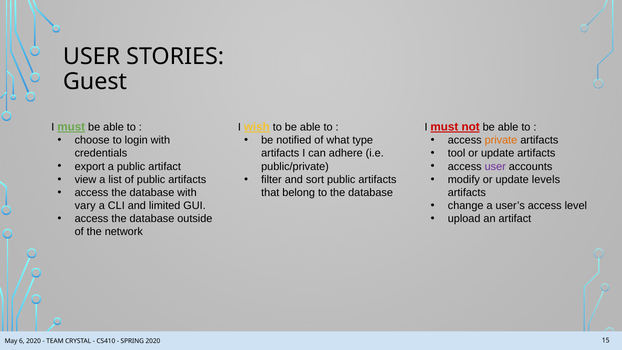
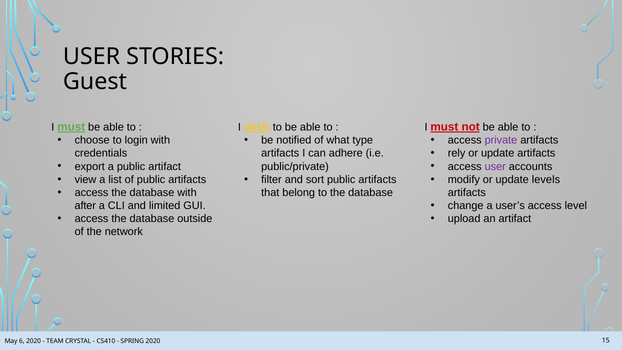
private colour: orange -> purple
tool: tool -> rely
vary: vary -> after
